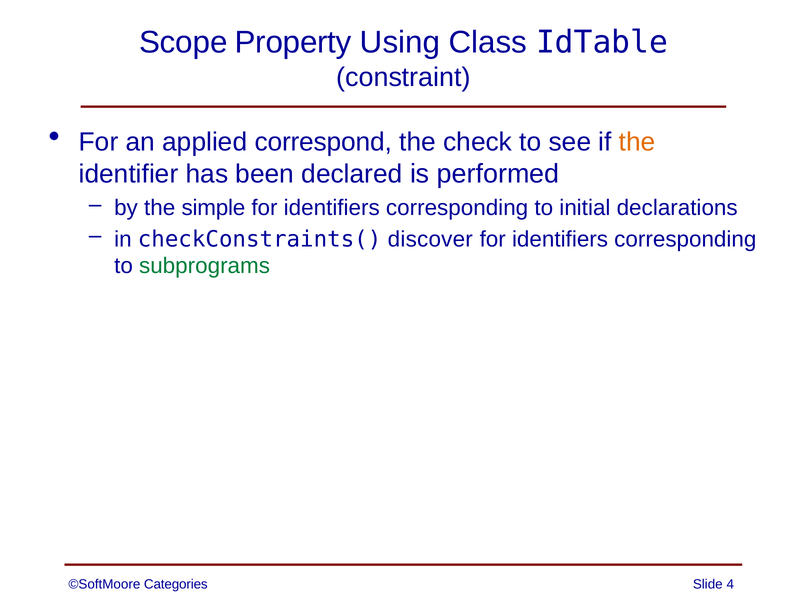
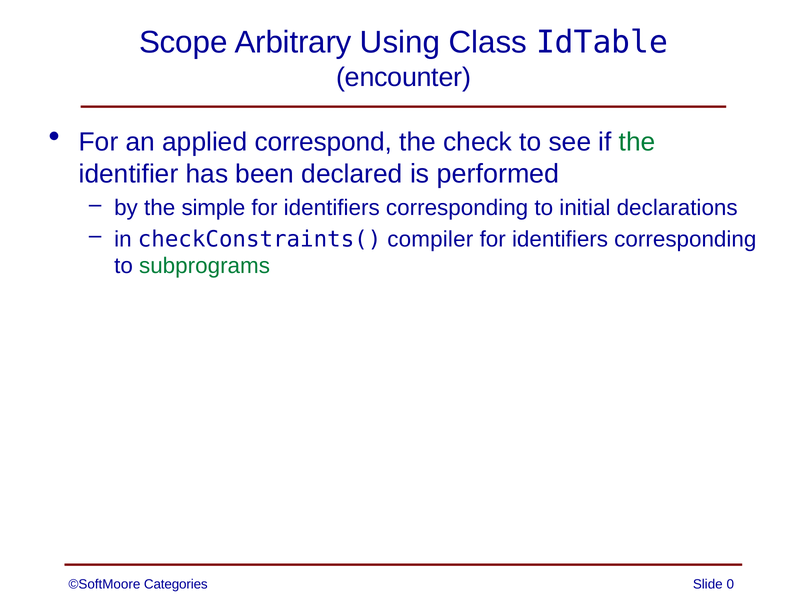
Property: Property -> Arbitrary
constraint: constraint -> encounter
the at (637, 142) colour: orange -> green
discover: discover -> compiler
4: 4 -> 0
